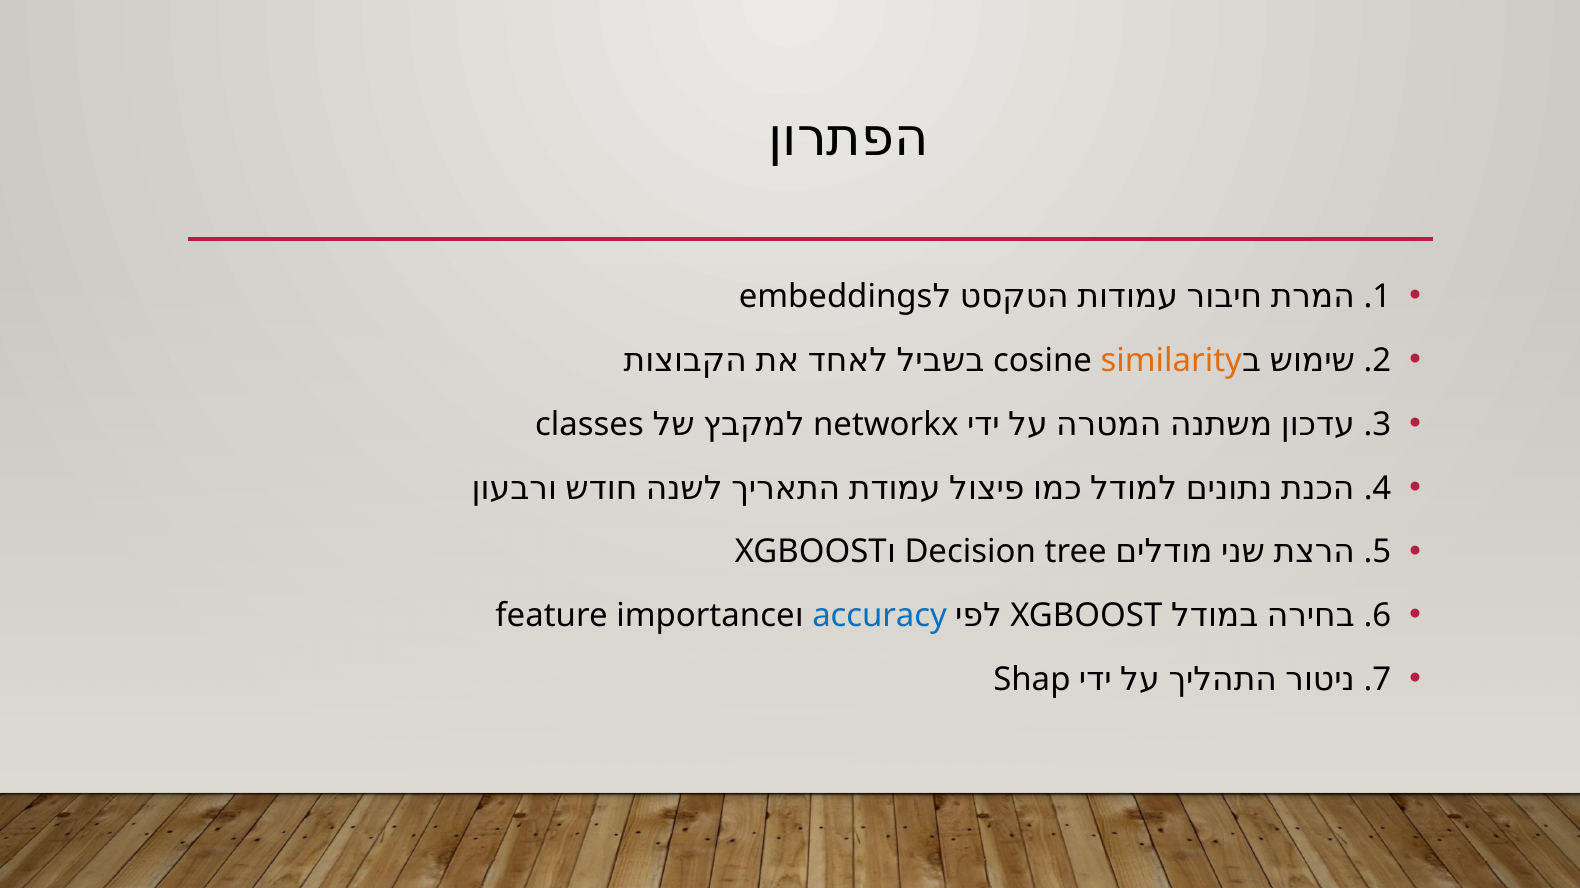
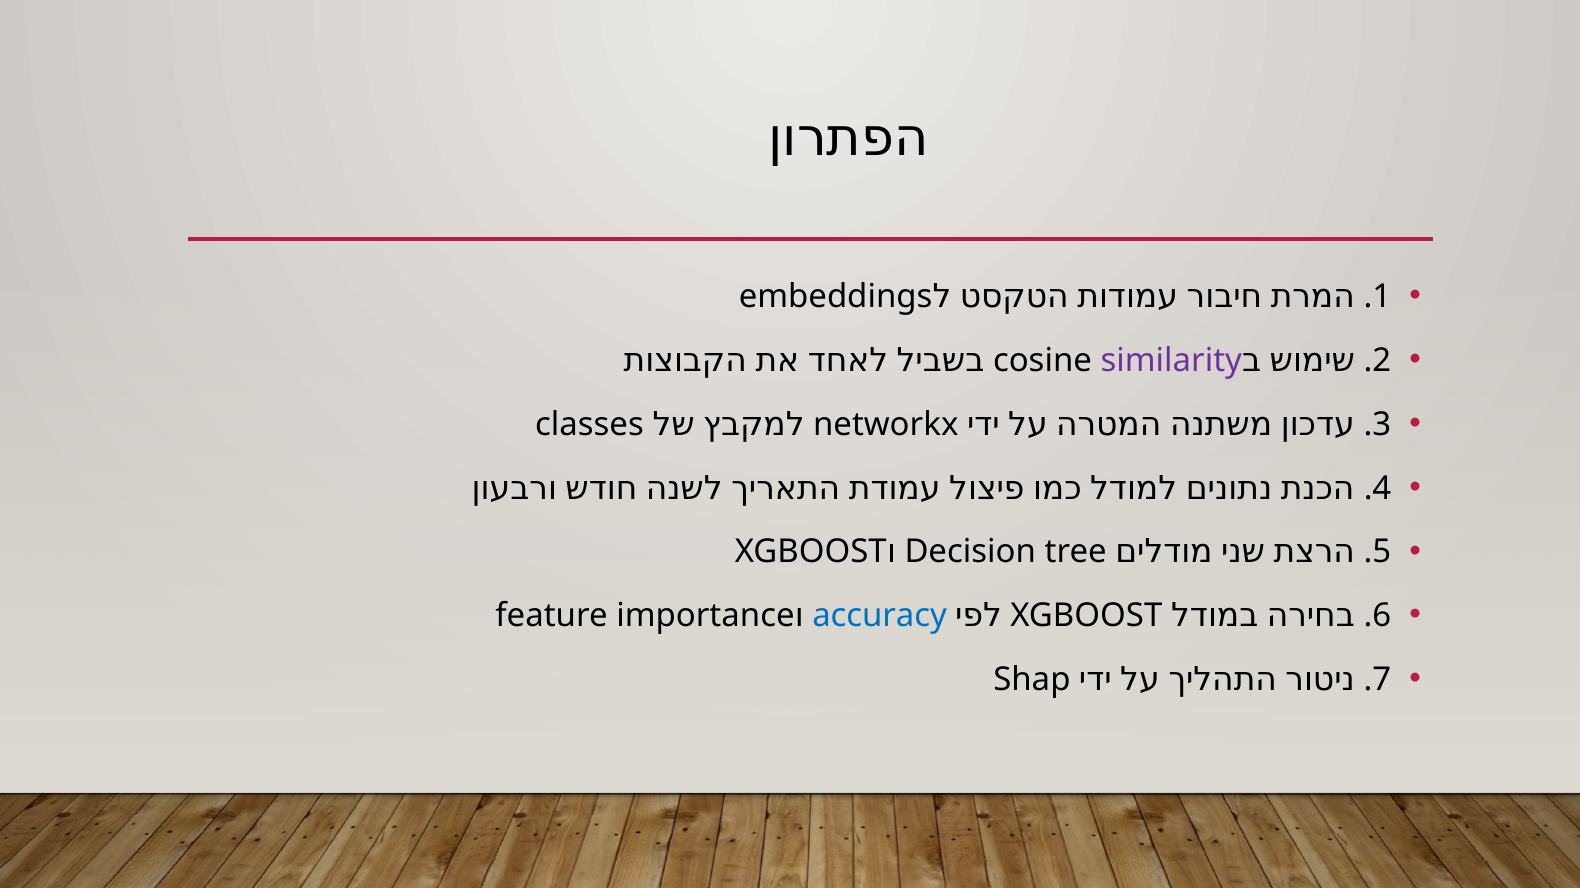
similarity colour: orange -> purple
